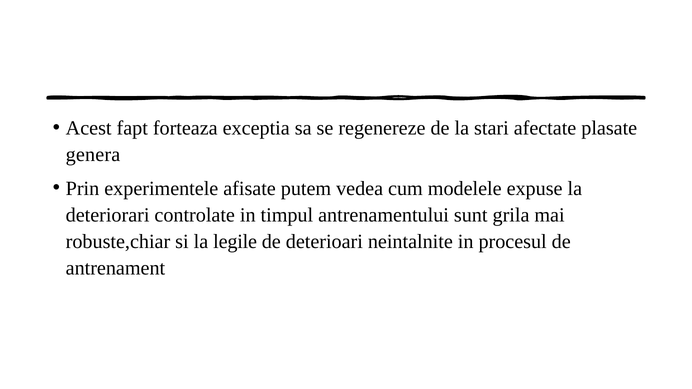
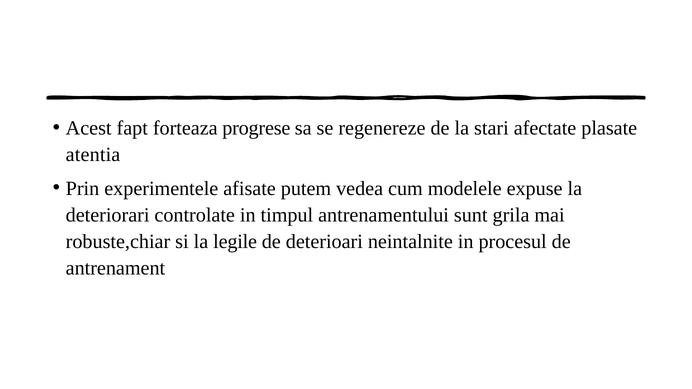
exceptia: exceptia -> progrese
genera: genera -> atentia
